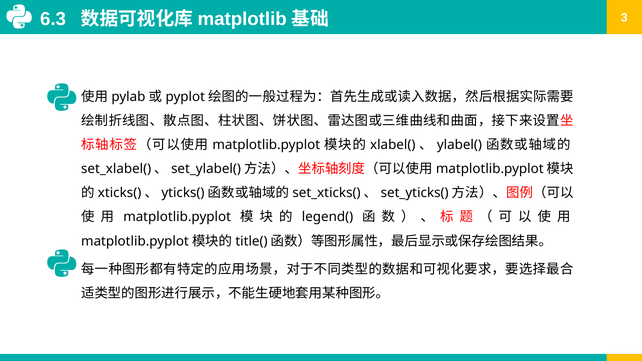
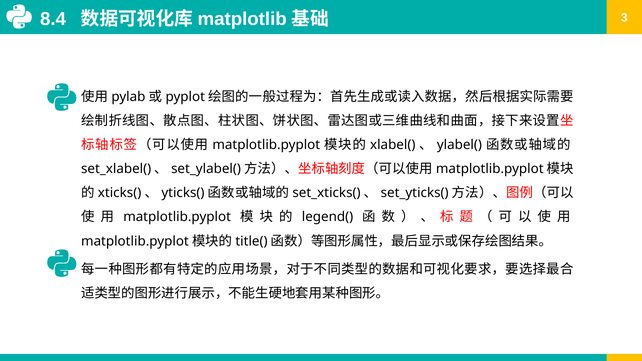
6.3: 6.3 -> 8.4
